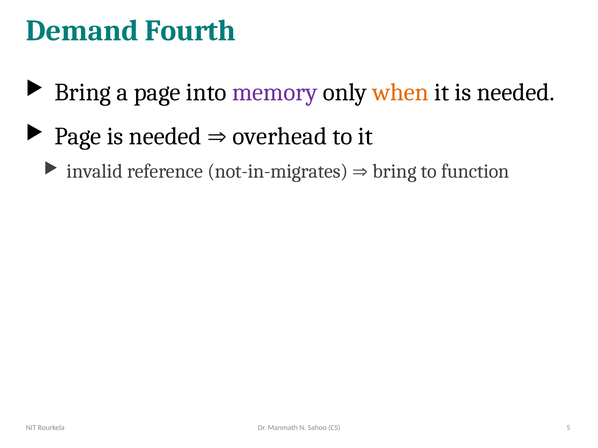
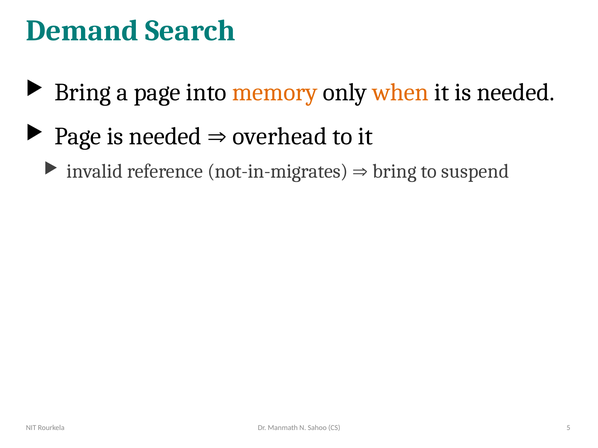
Fourth: Fourth -> Search
memory colour: purple -> orange
function: function -> suspend
